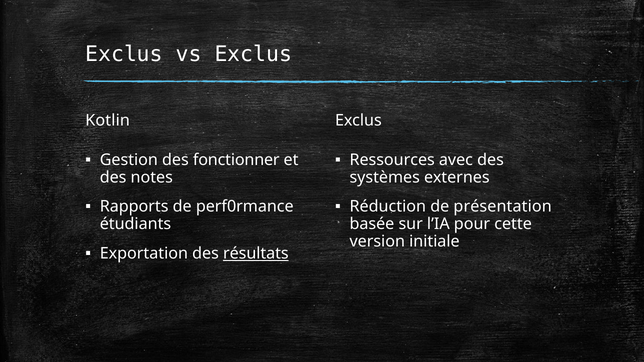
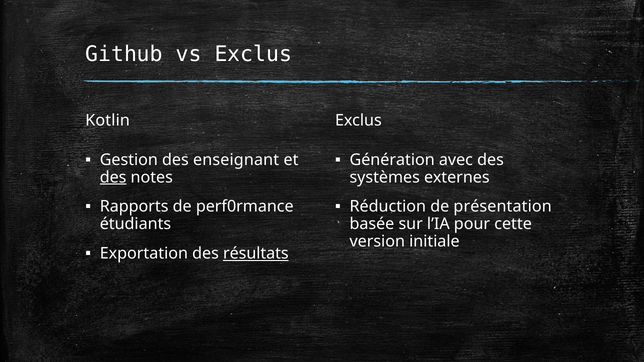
Exclus at (124, 54): Exclus -> Github
fonctionner: fonctionner -> enseignant
Ressources: Ressources -> Génération
des at (113, 177) underline: none -> present
